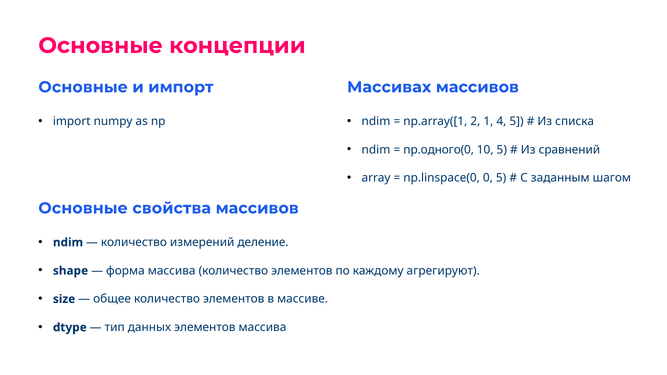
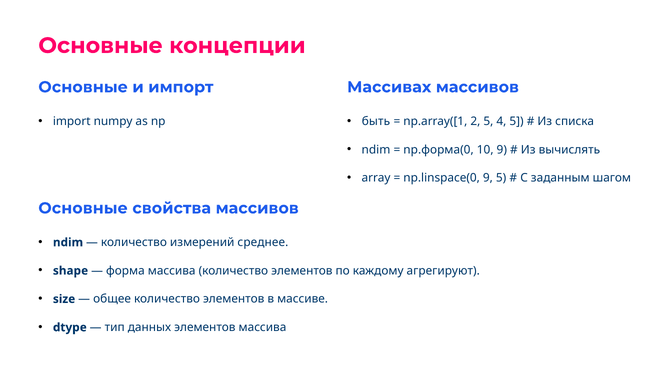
ndim at (376, 121): ndim -> быть
2 1: 1 -> 5
np.одного(0: np.одного(0 -> np.форма(0
10 5: 5 -> 9
сравнений: сравнений -> вычислять
np.linspace(0 0: 0 -> 9
деление: деление -> среднее
